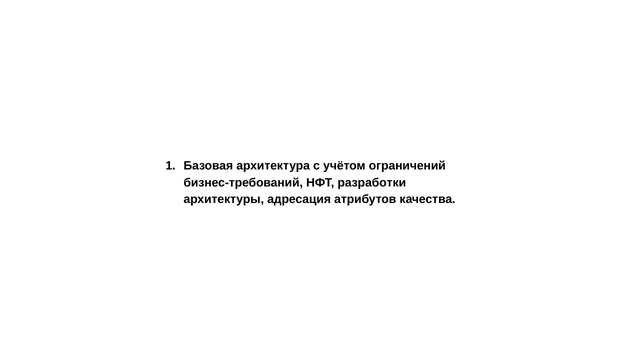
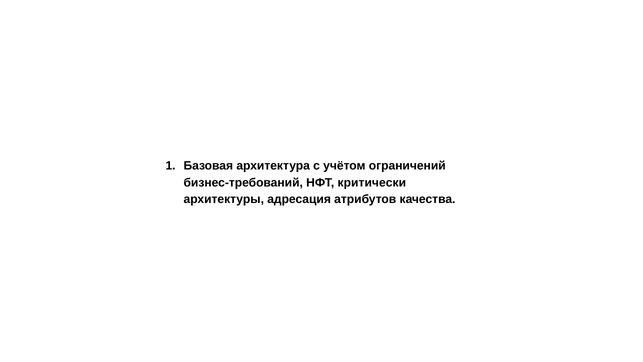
разработки: разработки -> критически
